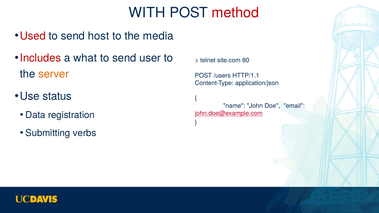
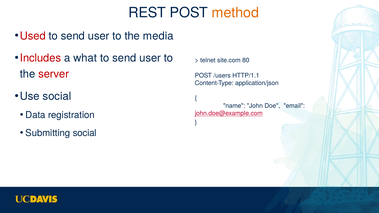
WITH: WITH -> REST
method colour: red -> orange
host at (99, 36): host -> user
server colour: orange -> red
Use status: status -> social
Submitting verbs: verbs -> social
